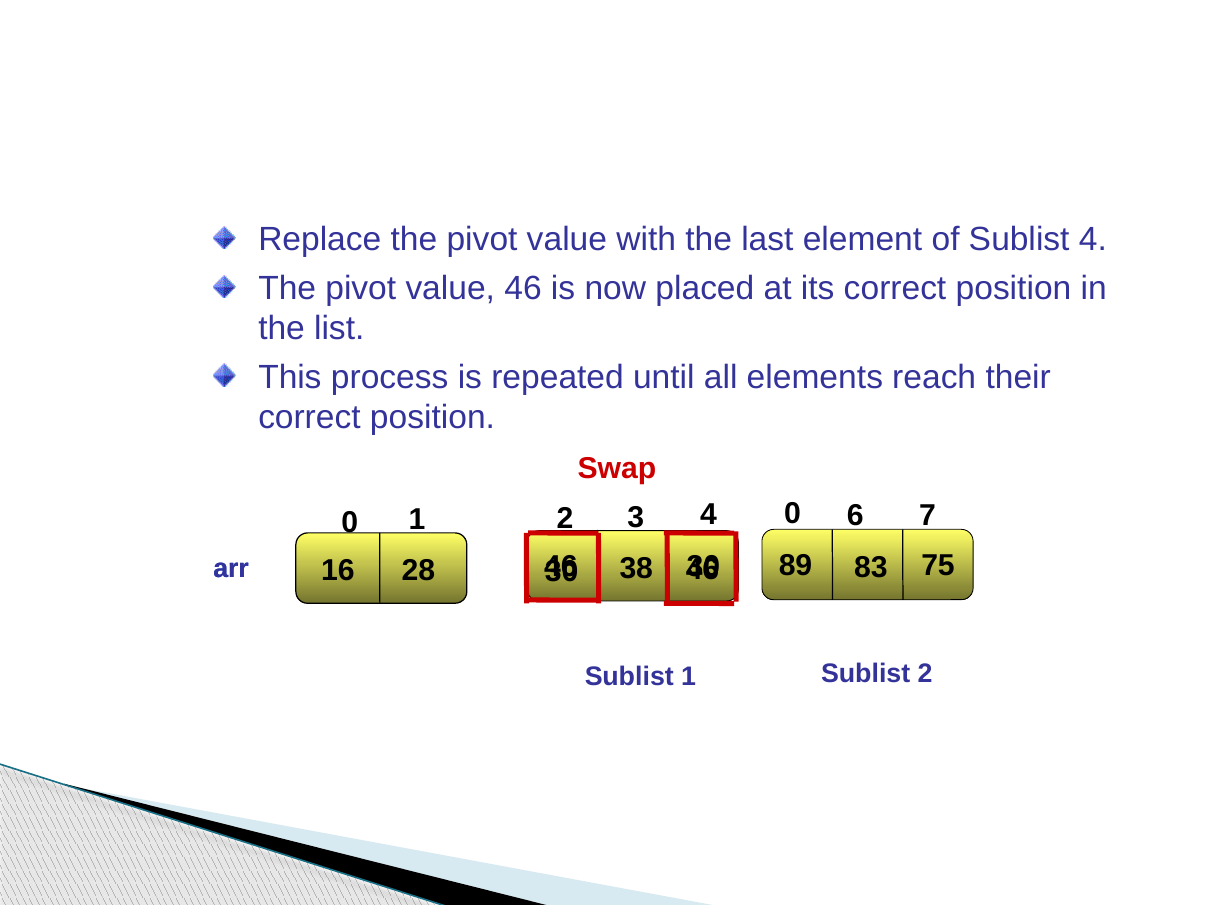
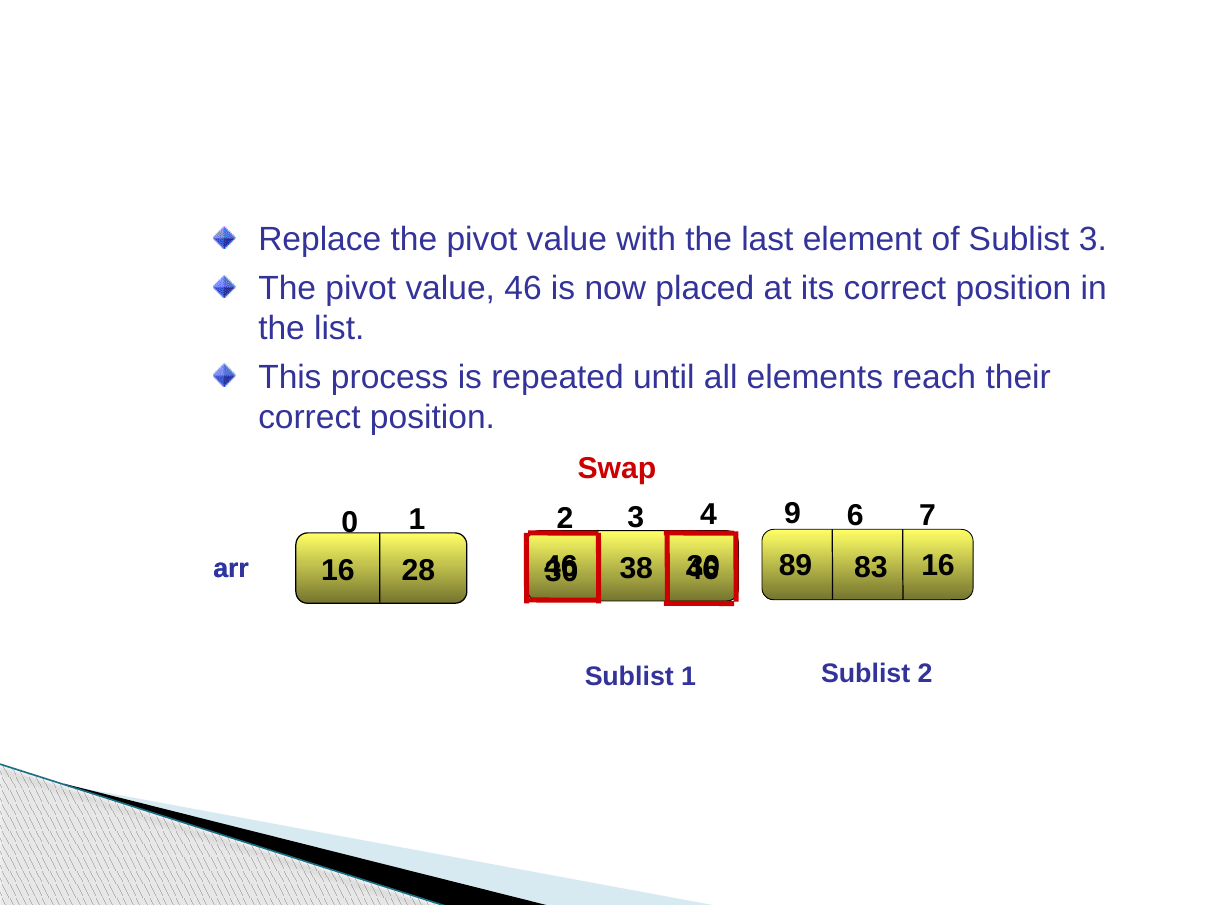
Sublist 4: 4 -> 3
0 at (792, 514): 0 -> 9
89 75: 75 -> 16
